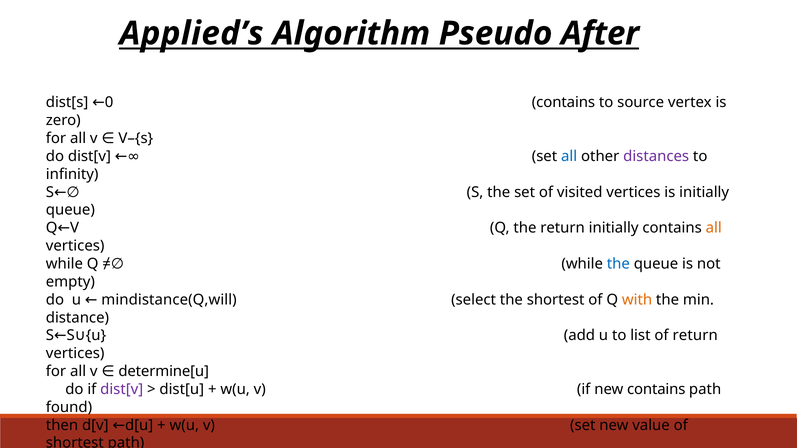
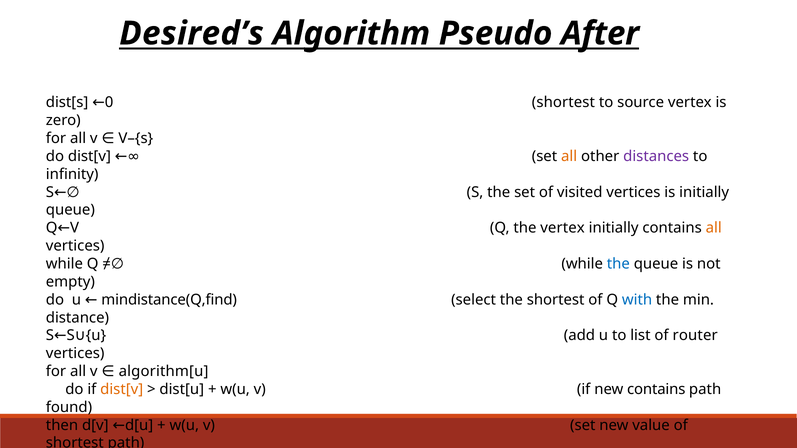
Applied’s: Applied’s -> Desired’s
contains at (563, 103): contains -> shortest
all at (569, 156) colour: blue -> orange
the return: return -> vertex
with colour: orange -> blue
mindistance(Q,will: mindistance(Q,will -> mindistance(Q,find
of return: return -> router
determine[u: determine[u -> algorithm[u
dist[v at (122, 390) colour: purple -> orange
